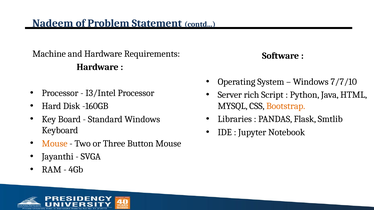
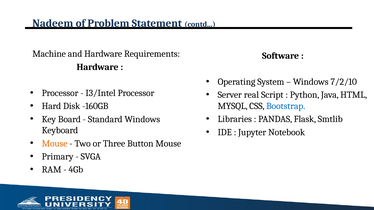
7/7/10: 7/7/10 -> 7/2/10
rich: rich -> real
Bootstrap colour: orange -> blue
Jayanthi: Jayanthi -> Primary
